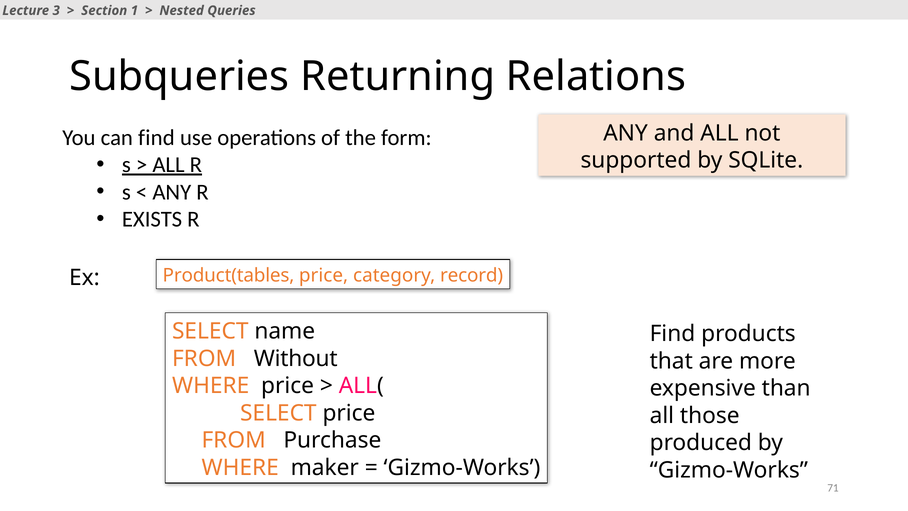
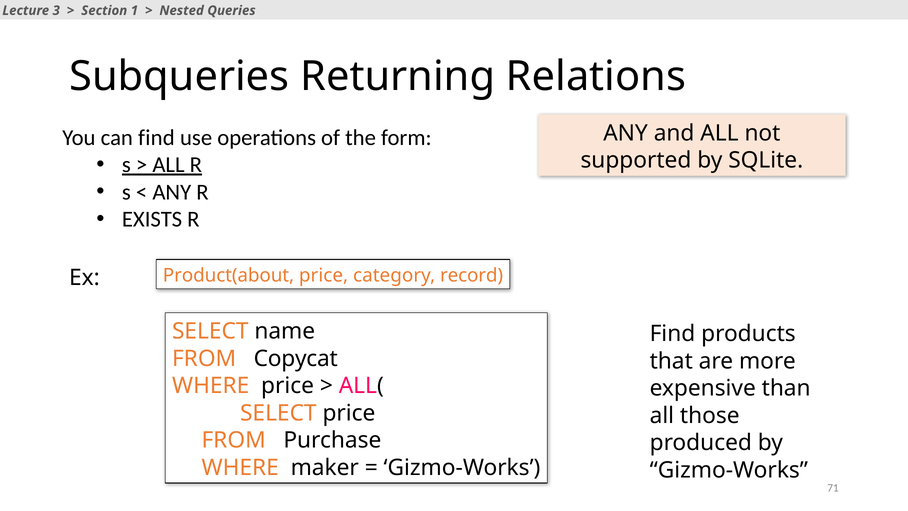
Product(tables: Product(tables -> Product(about
Without: Without -> Copycat
